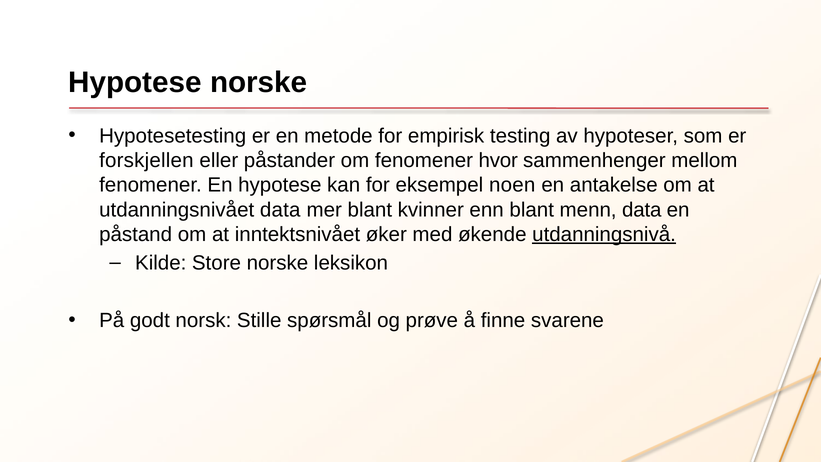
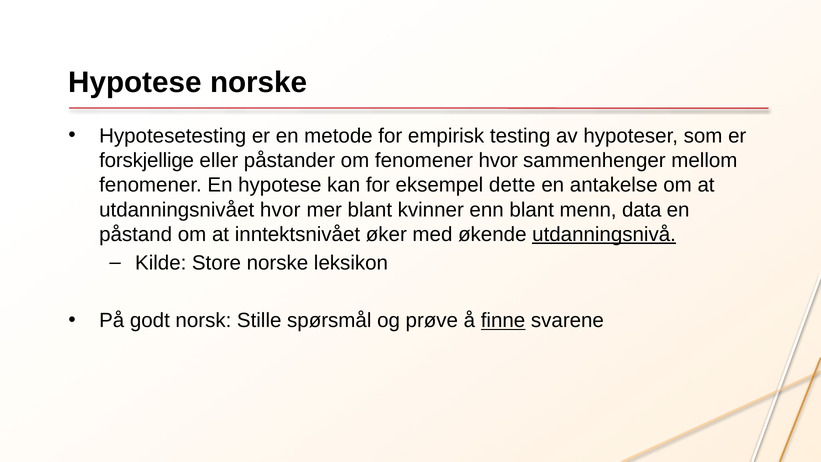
forskjellen: forskjellen -> forskjellige
noen: noen -> dette
utdanningsnivået data: data -> hvor
finne underline: none -> present
